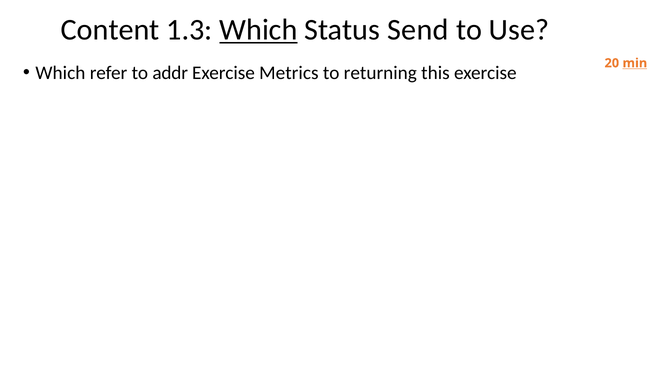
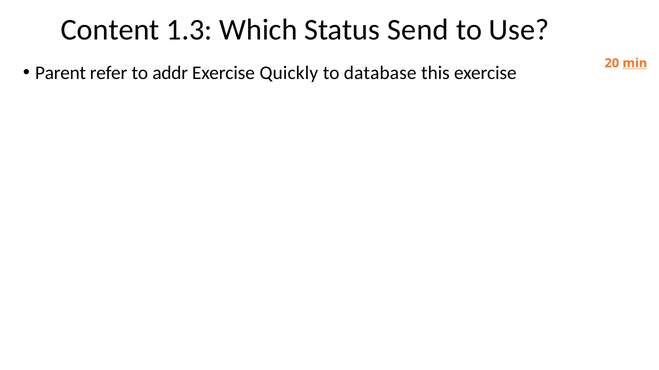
Which at (258, 30) underline: present -> none
Which at (60, 73): Which -> Parent
Metrics: Metrics -> Quickly
returning: returning -> database
